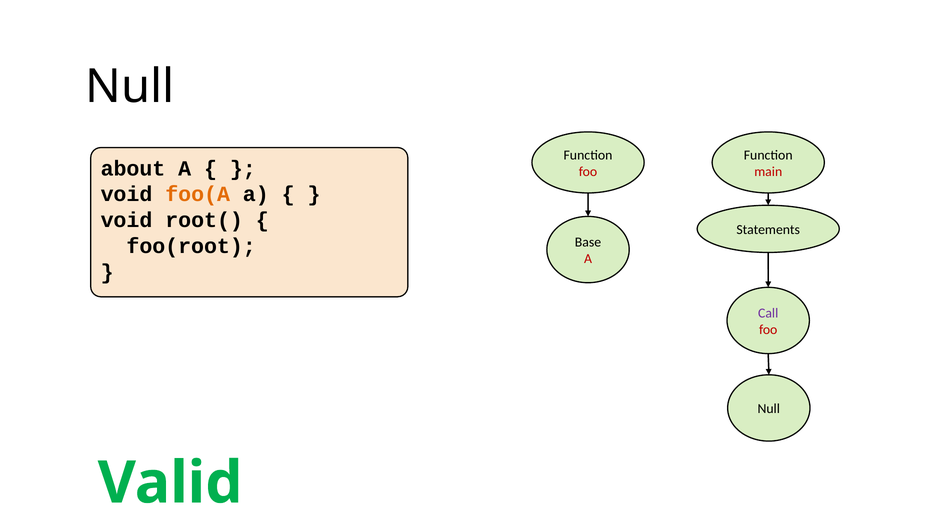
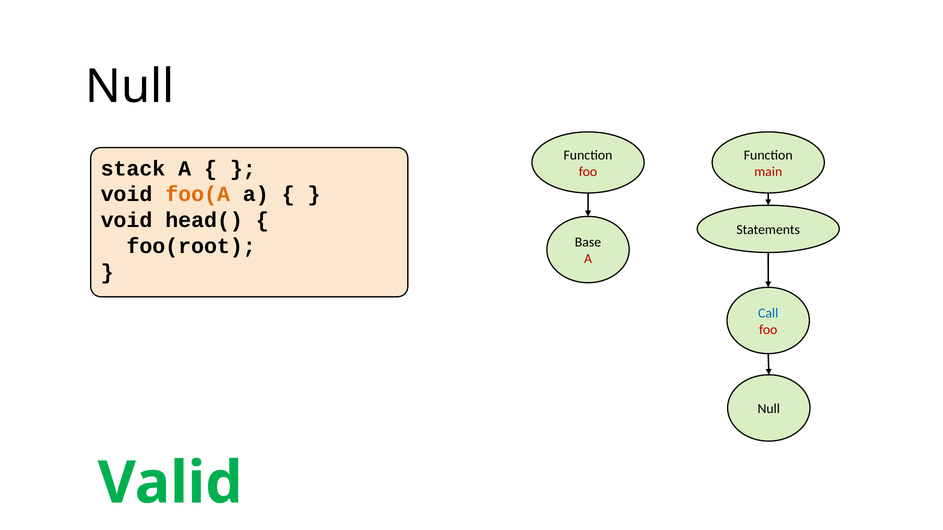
about: about -> stack
root(: root( -> head(
Call colour: purple -> blue
